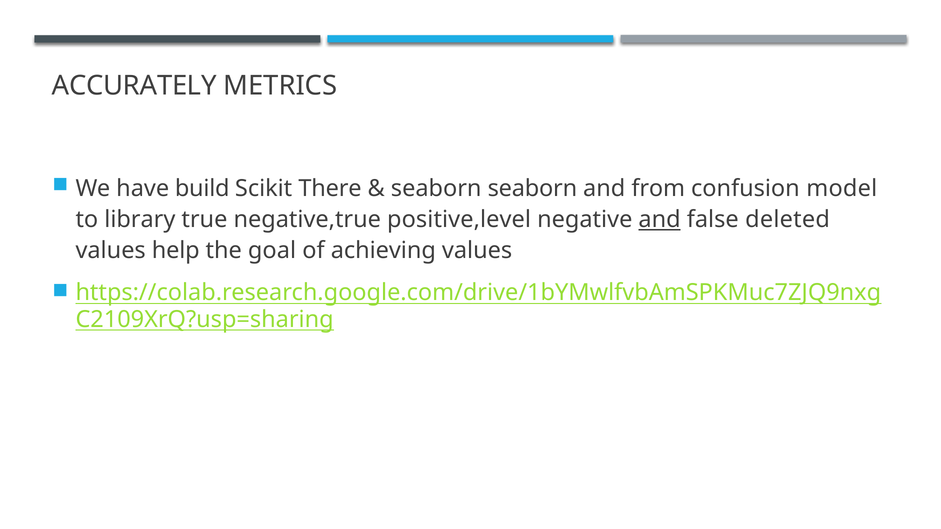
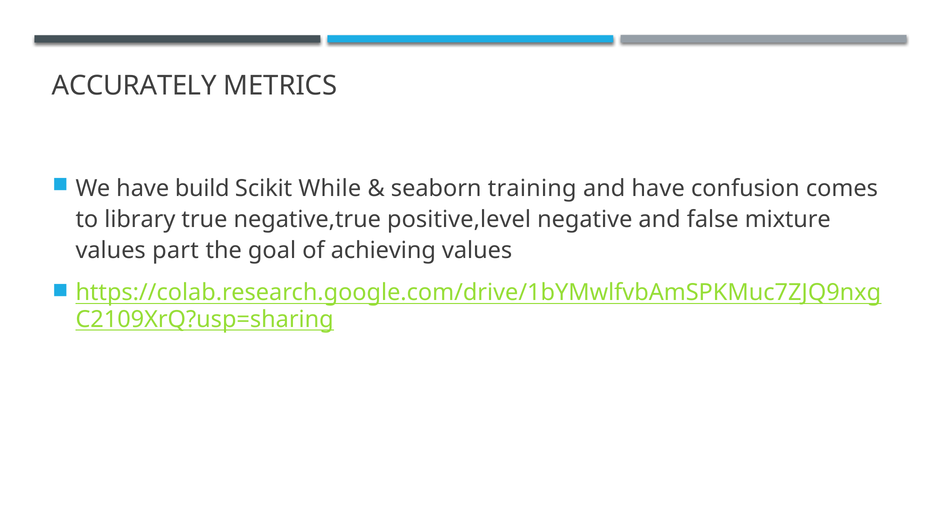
There: There -> While
seaborn seaborn: seaborn -> training
and from: from -> have
model: model -> comes
and at (660, 220) underline: present -> none
deleted: deleted -> mixture
help: help -> part
